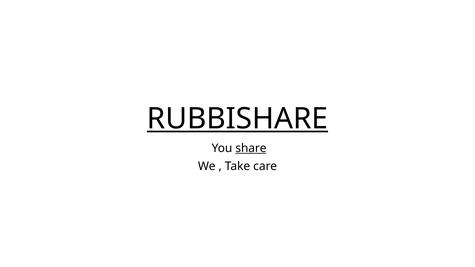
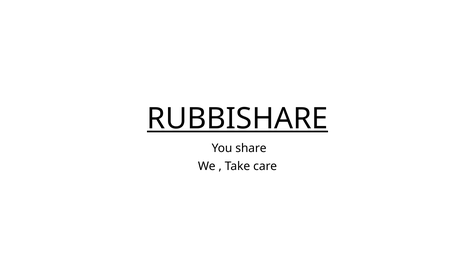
share underline: present -> none
